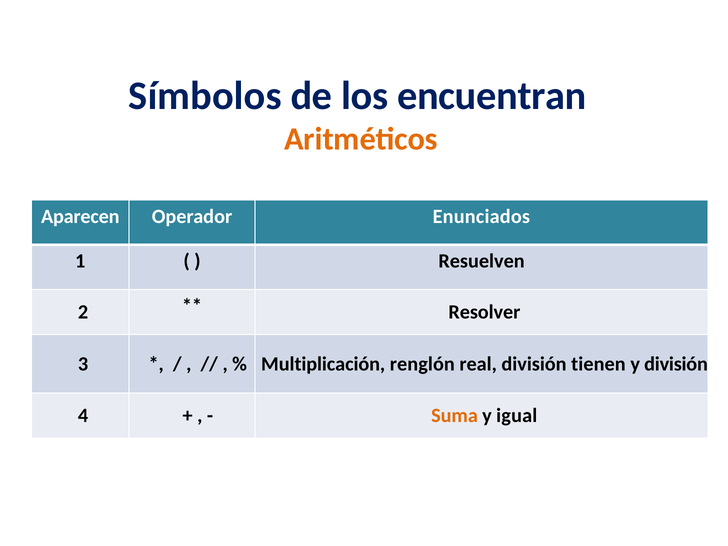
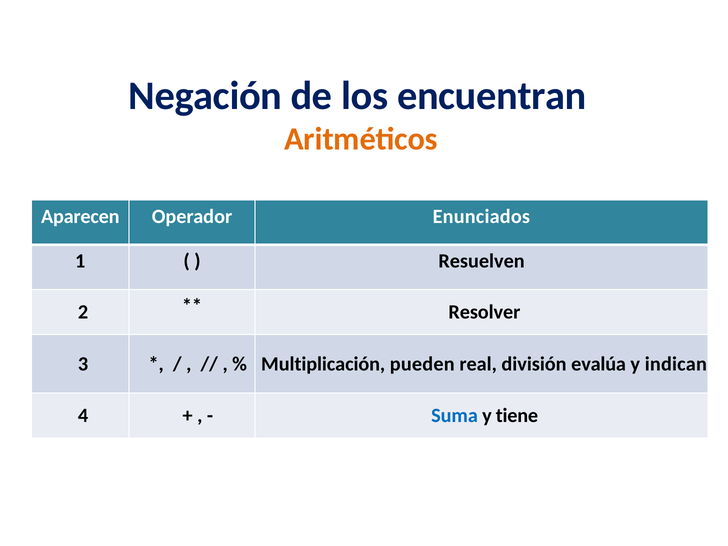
Símbolos: Símbolos -> Negación
renglón: renglón -> pueden
tienen: tienen -> evalúa
y división: división -> indican
Suma colour: orange -> blue
igual: igual -> tiene
